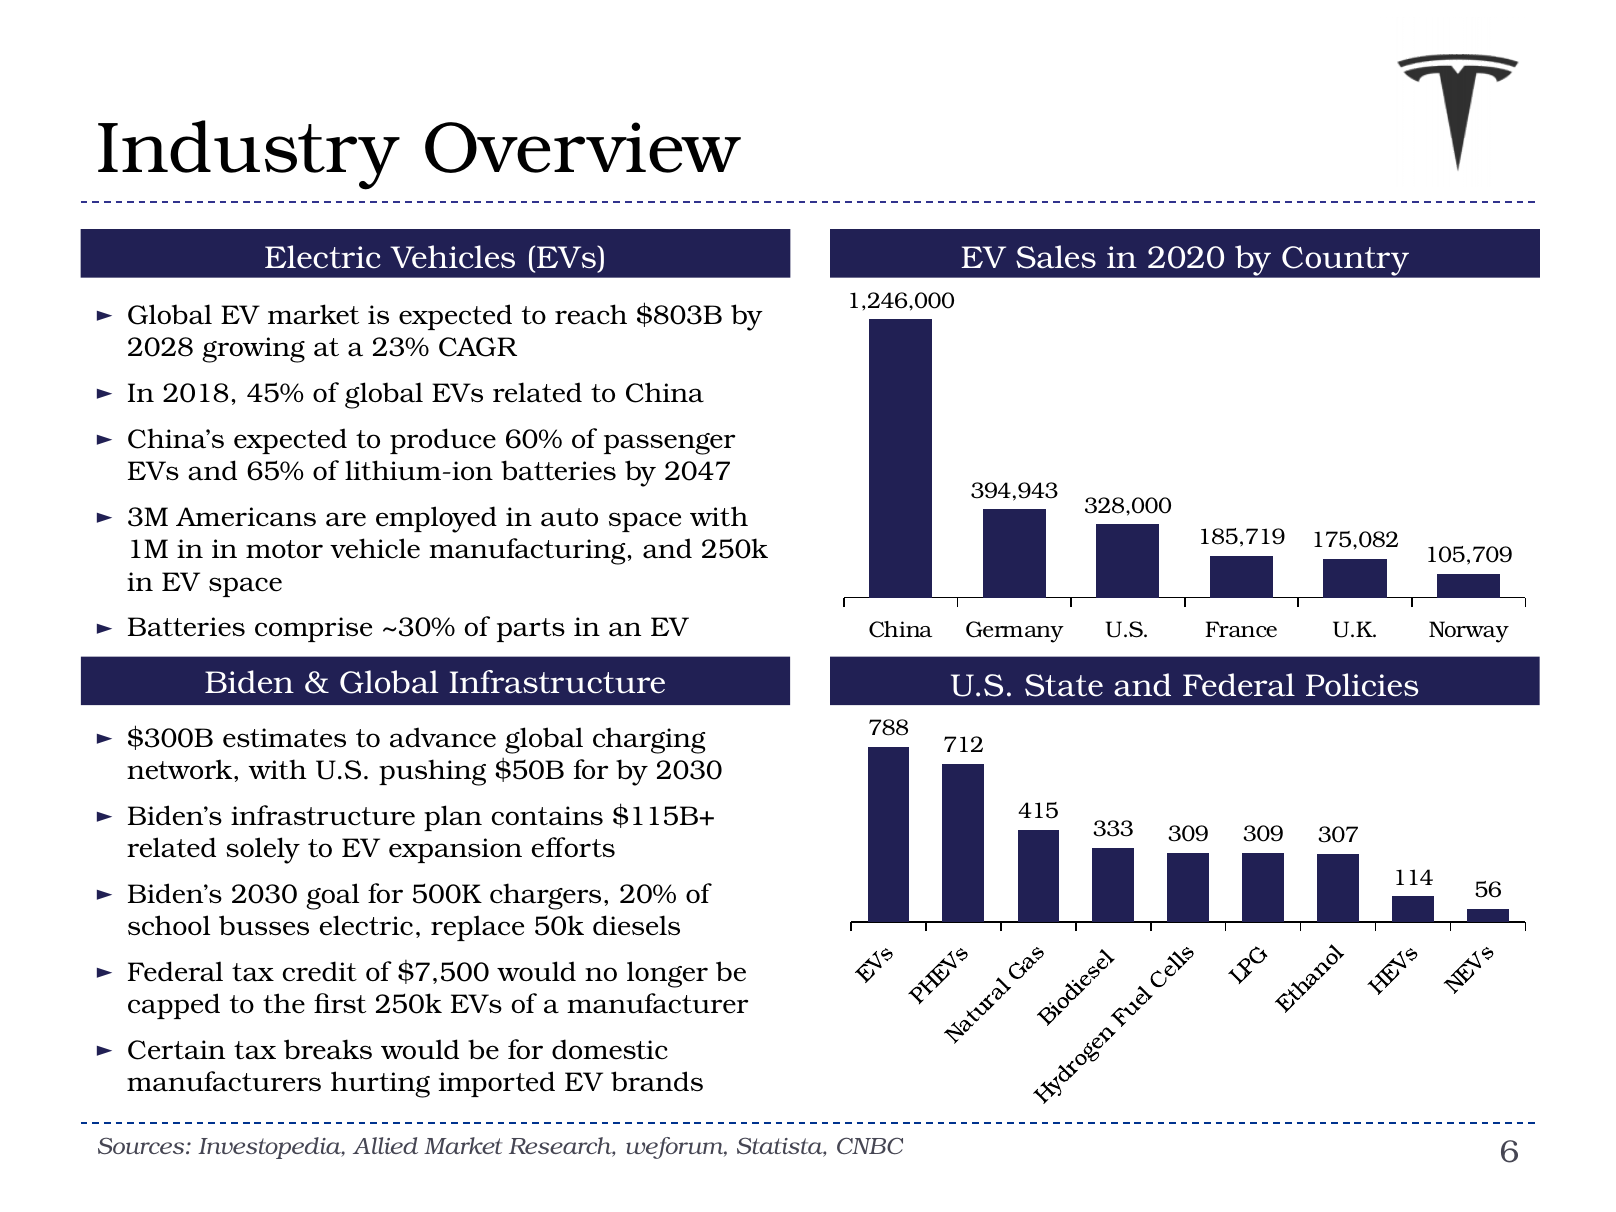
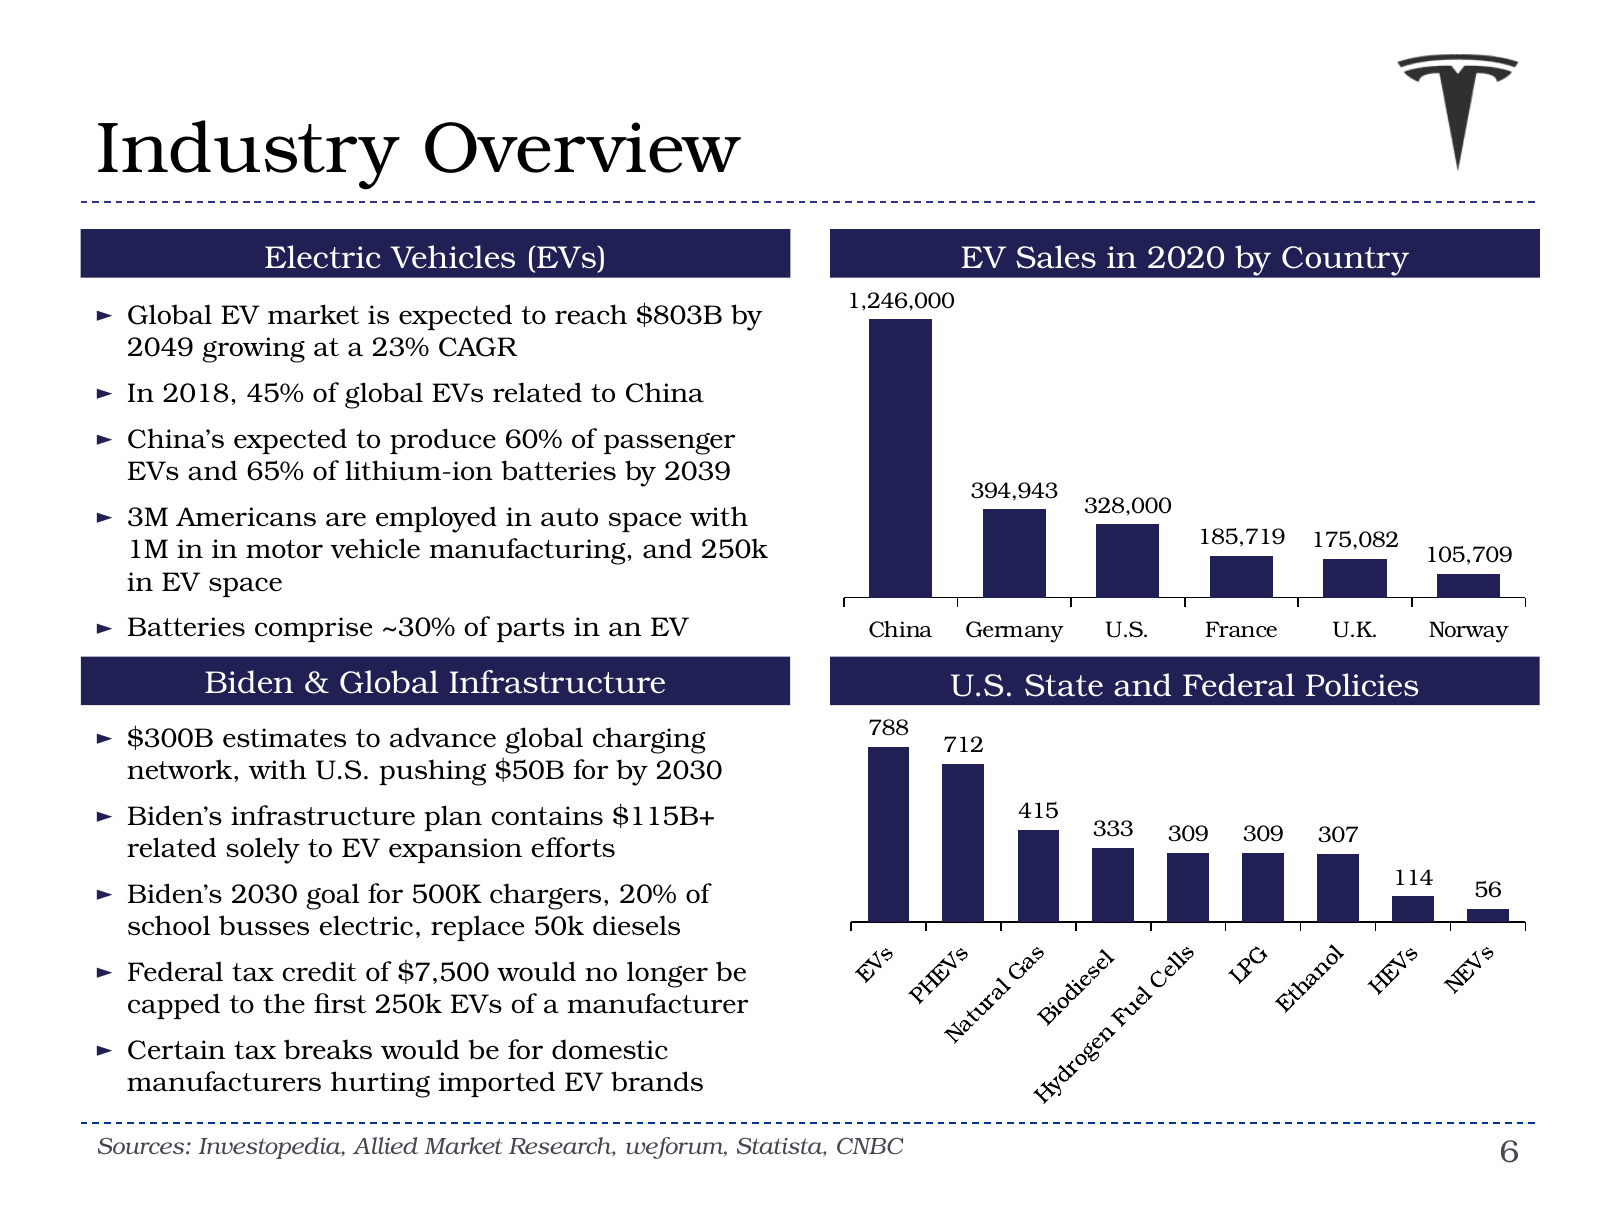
2028: 2028 -> 2049
2047: 2047 -> 2039
